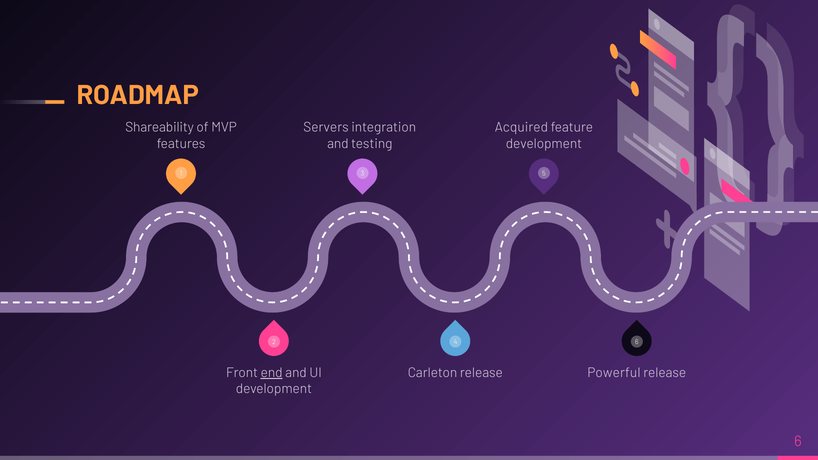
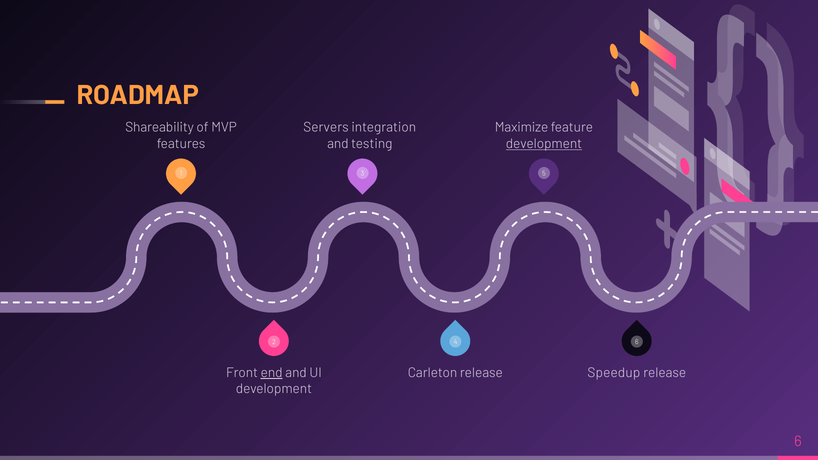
Acquired: Acquired -> Maximize
development at (544, 144) underline: none -> present
Powerful: Powerful -> Speedup
